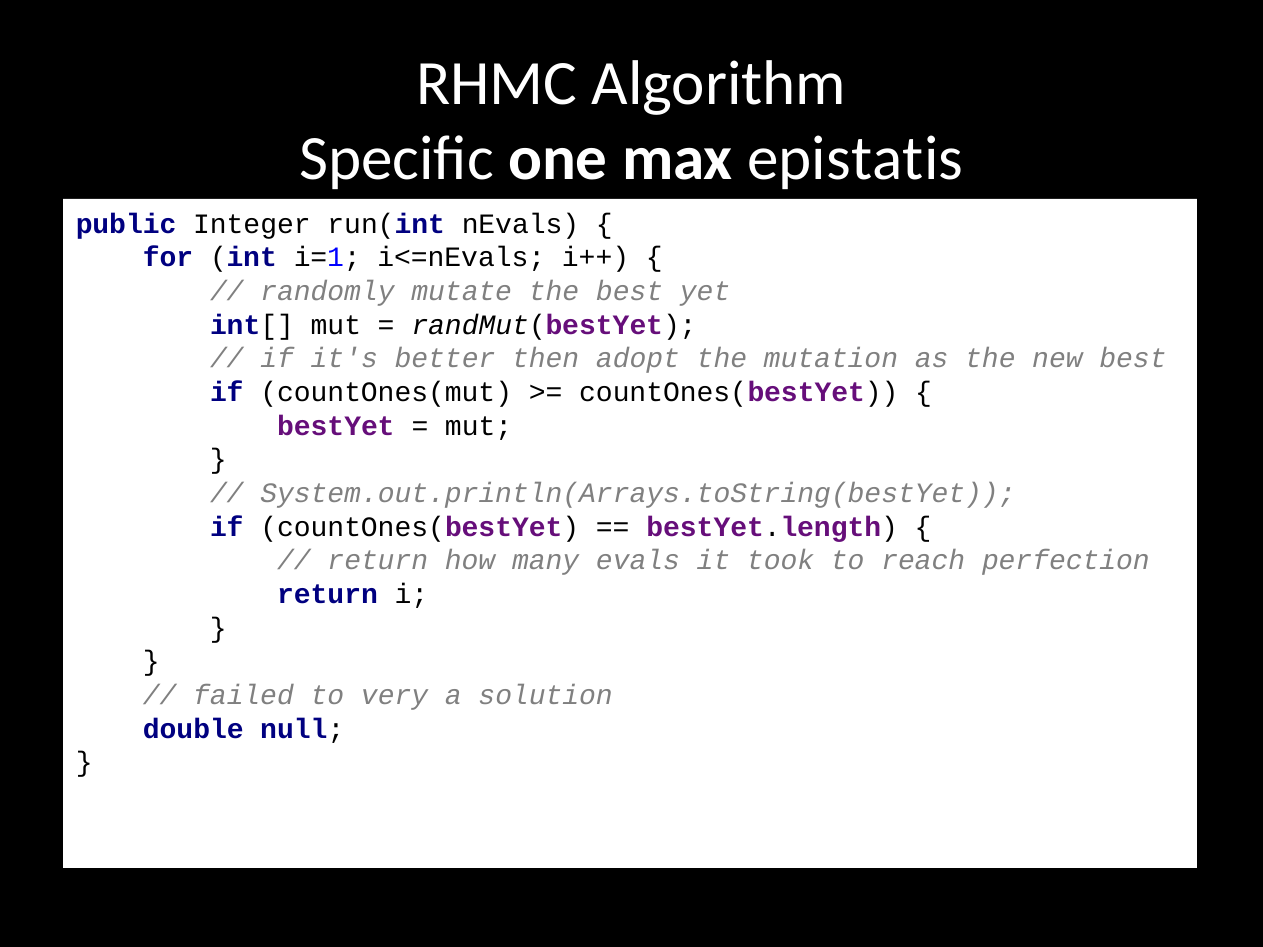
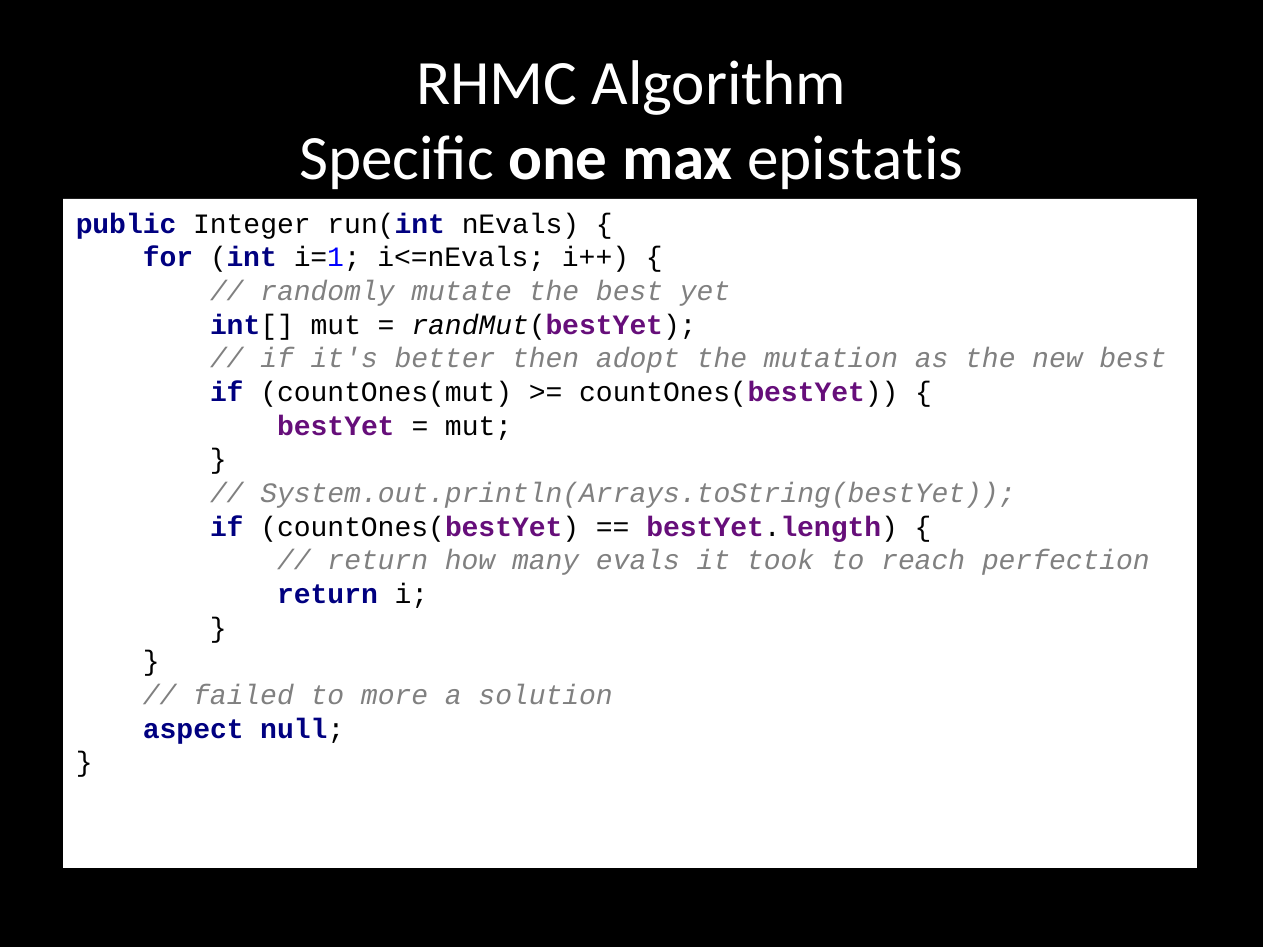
very: very -> more
double: double -> aspect
